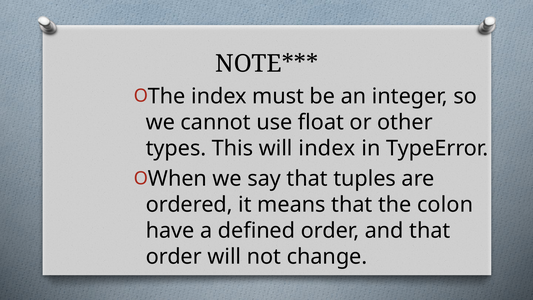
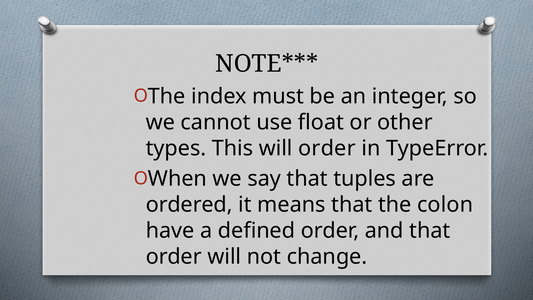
will index: index -> order
